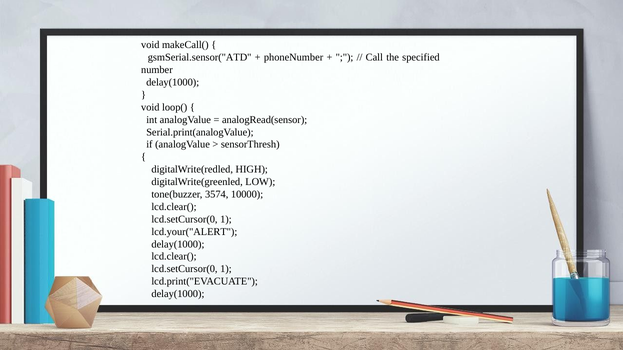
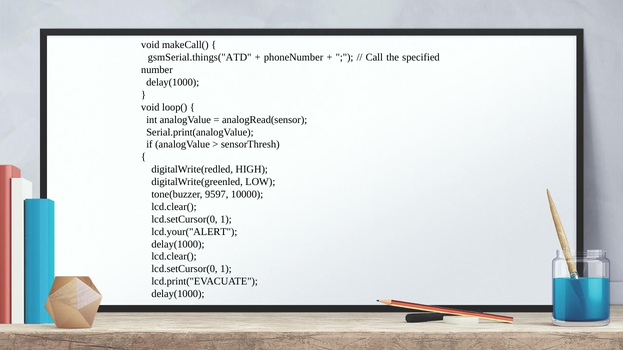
gsmSerial.sensor("ATD: gsmSerial.sensor("ATD -> gsmSerial.things("ATD
3574: 3574 -> 9597
